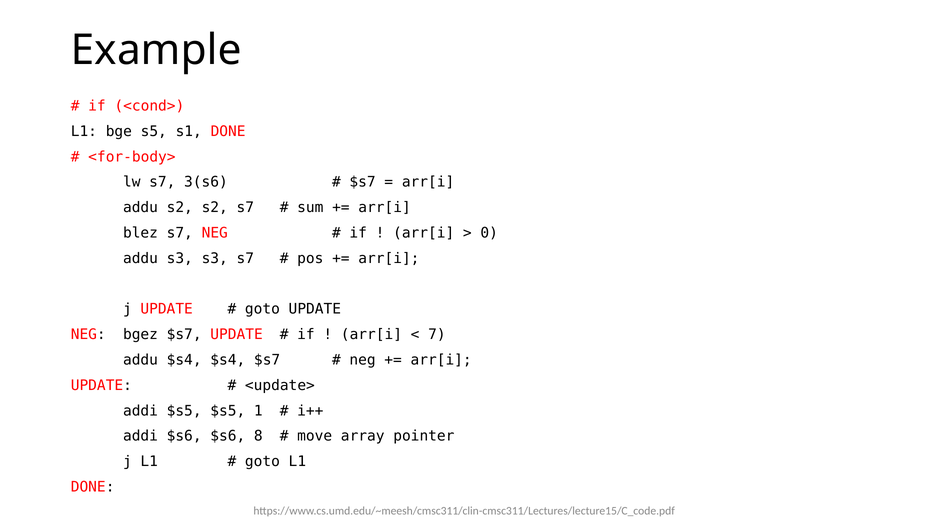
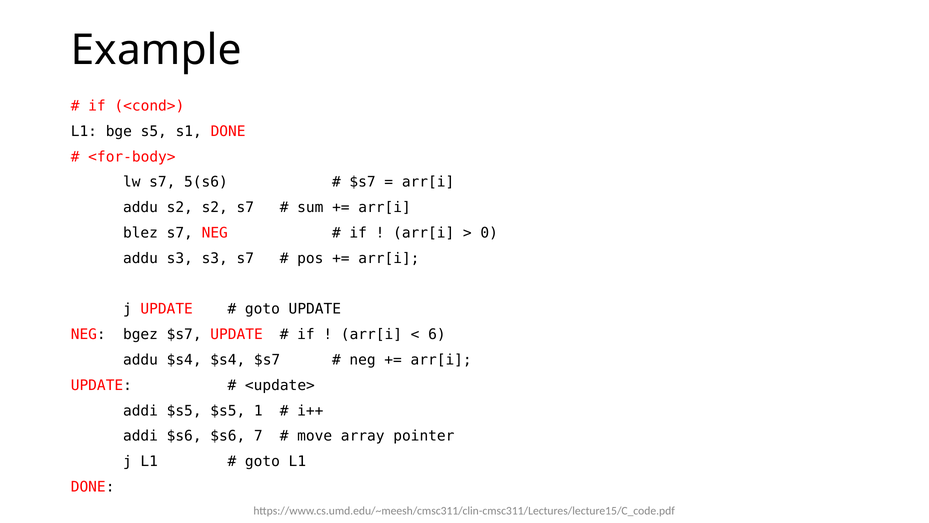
3(s6: 3(s6 -> 5(s6
7: 7 -> 6
8: 8 -> 7
